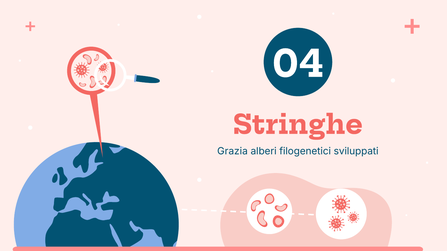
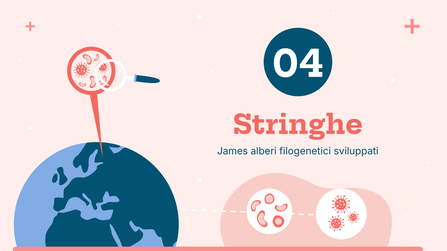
Grazia: Grazia -> James
